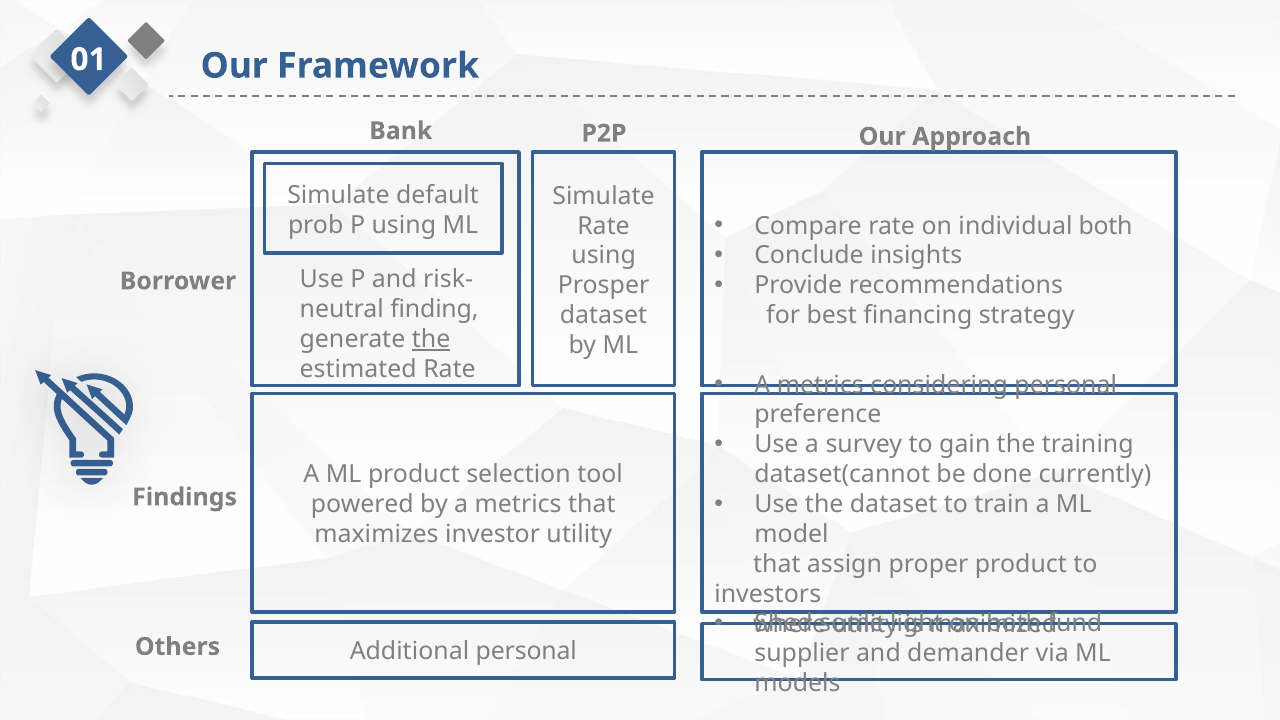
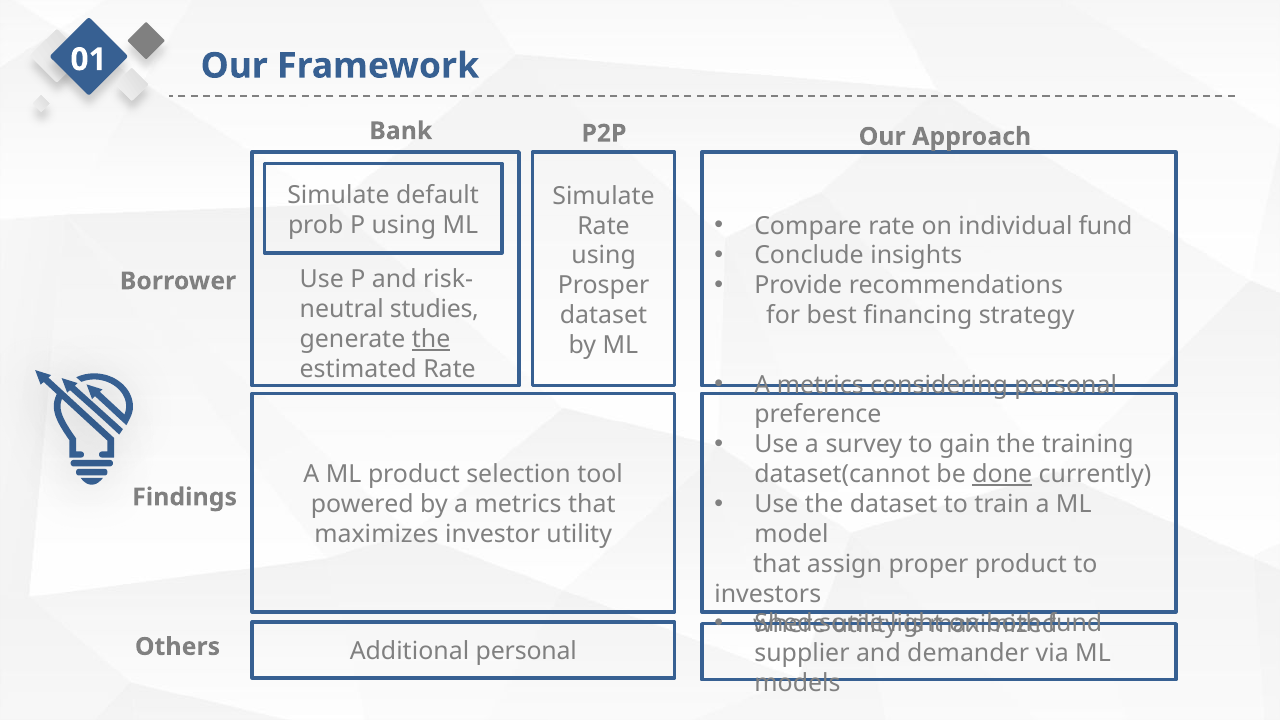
individual both: both -> fund
finding: finding -> studies
done underline: none -> present
